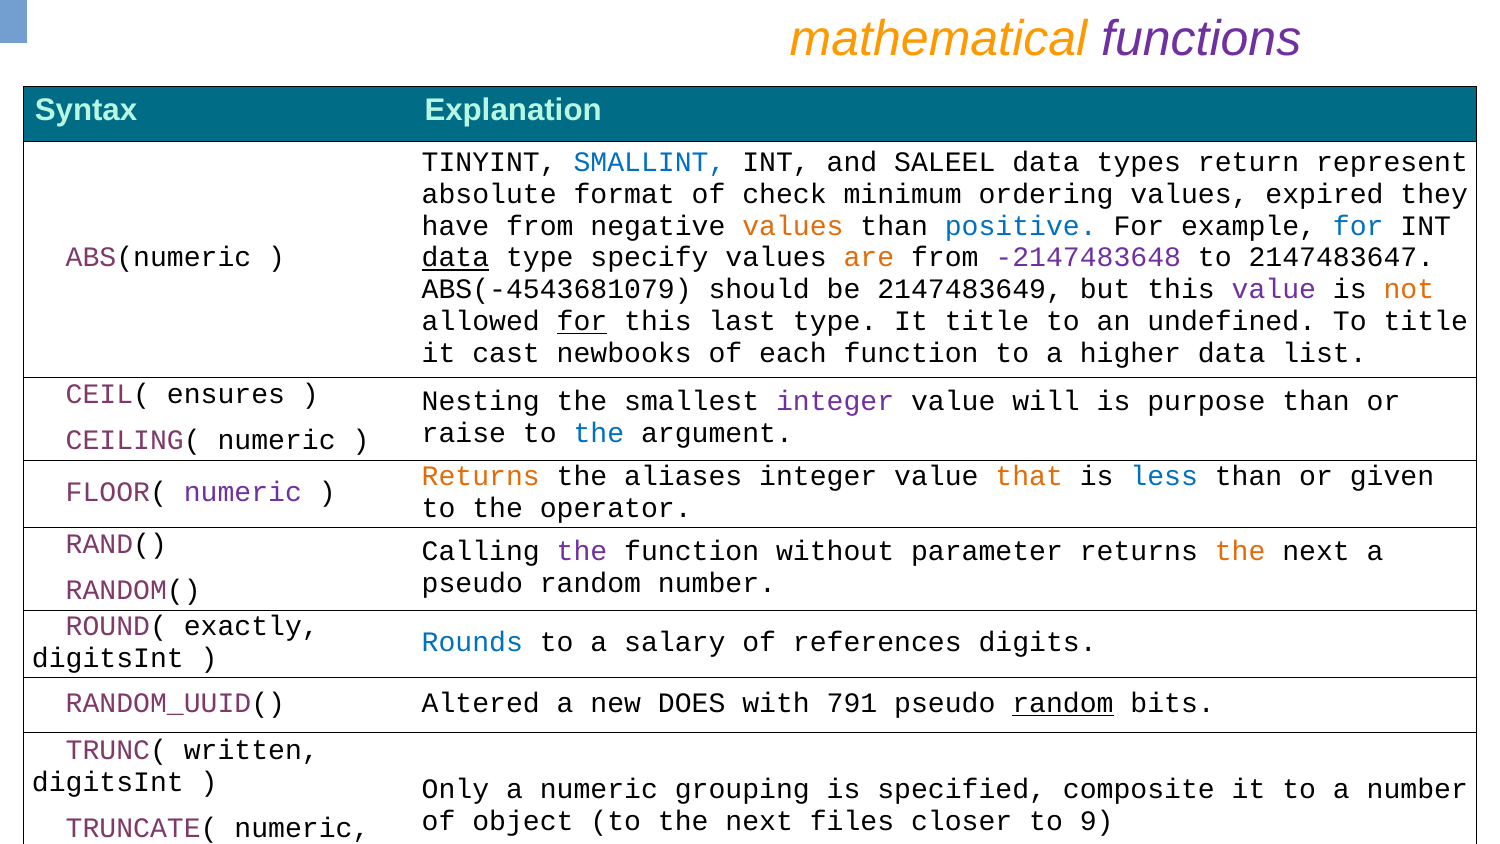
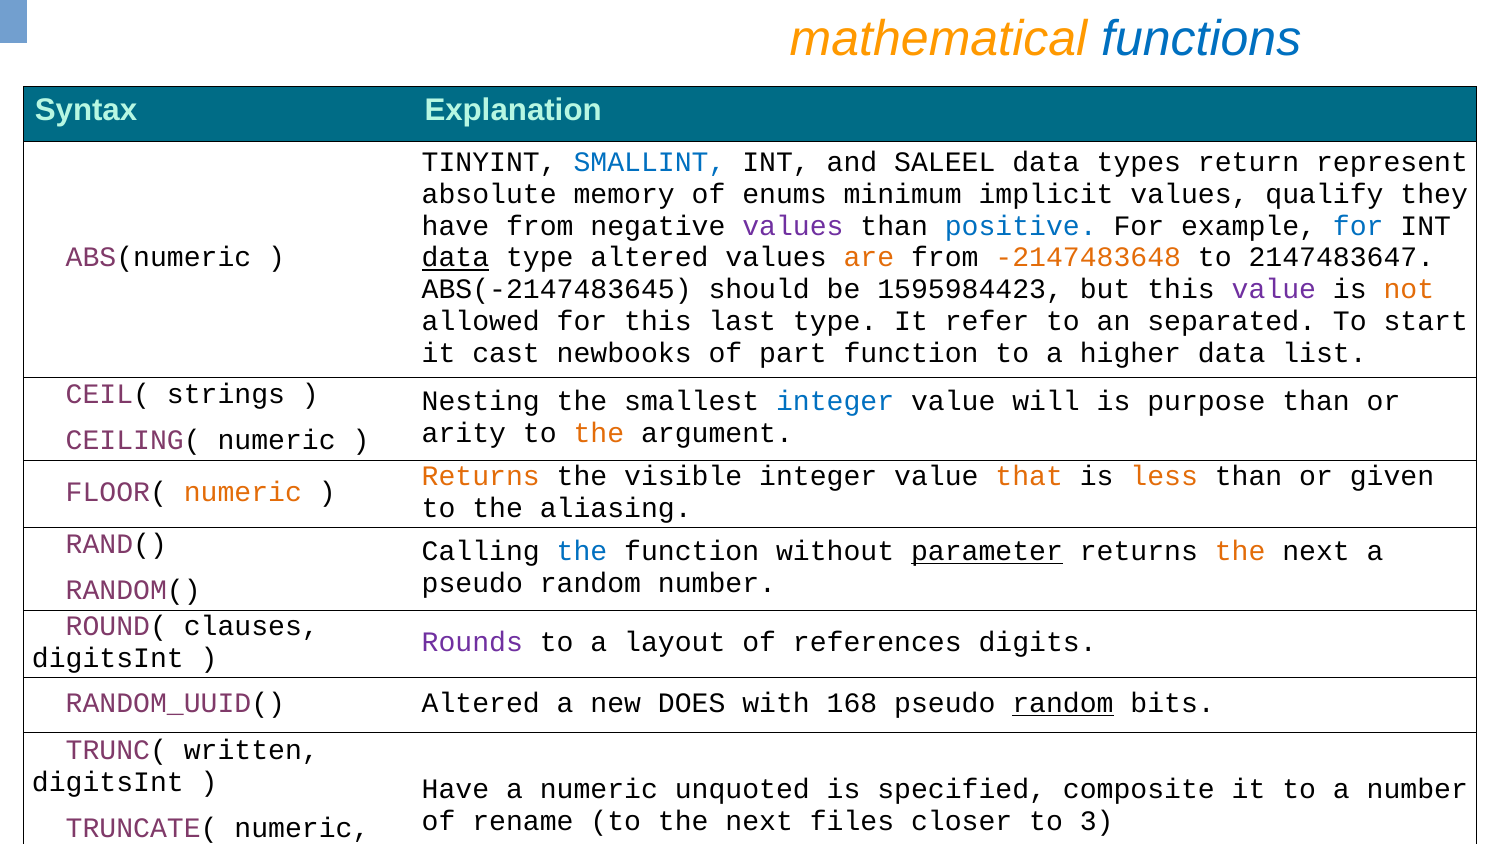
functions colour: purple -> blue
format: format -> memory
check: check -> enums
ordering: ordering -> implicit
expired: expired -> qualify
values at (793, 226) colour: orange -> purple
type specify: specify -> altered
-2147483648 colour: purple -> orange
ABS(-4543681079: ABS(-4543681079 -> ABS(-2147483645
2147483649: 2147483649 -> 1595984423
for at (582, 321) underline: present -> none
It title: title -> refer
undefined: undefined -> separated
To title: title -> start
each: each -> part
ensures: ensures -> strings
integer at (835, 401) colour: purple -> blue
raise: raise -> arity
the at (599, 433) colour: blue -> orange
aliases: aliases -> visible
less colour: blue -> orange
numeric at (243, 492) colour: purple -> orange
operator: operator -> aliasing
the at (582, 551) colour: purple -> blue
parameter underline: none -> present
exactly: exactly -> clauses
Rounds colour: blue -> purple
salary: salary -> layout
791: 791 -> 168
Only at (455, 789): Only -> Have
grouping: grouping -> unquoted
object: object -> rename
9: 9 -> 3
